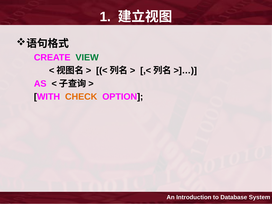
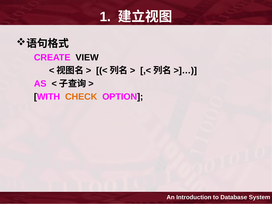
VIEW colour: green -> black
